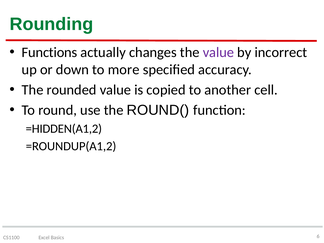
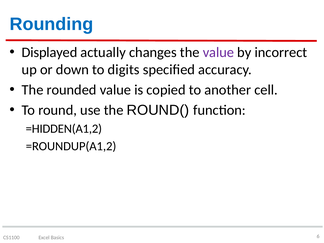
Rounding colour: green -> blue
Functions: Functions -> Displayed
more: more -> digits
